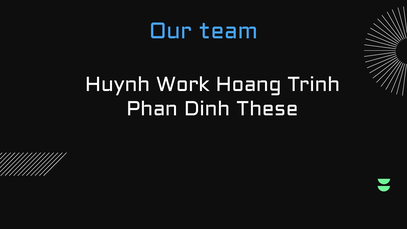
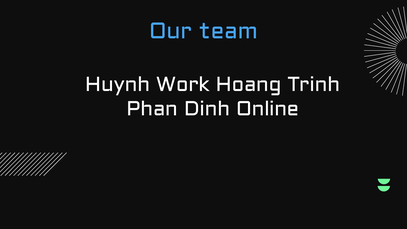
These: These -> Online
